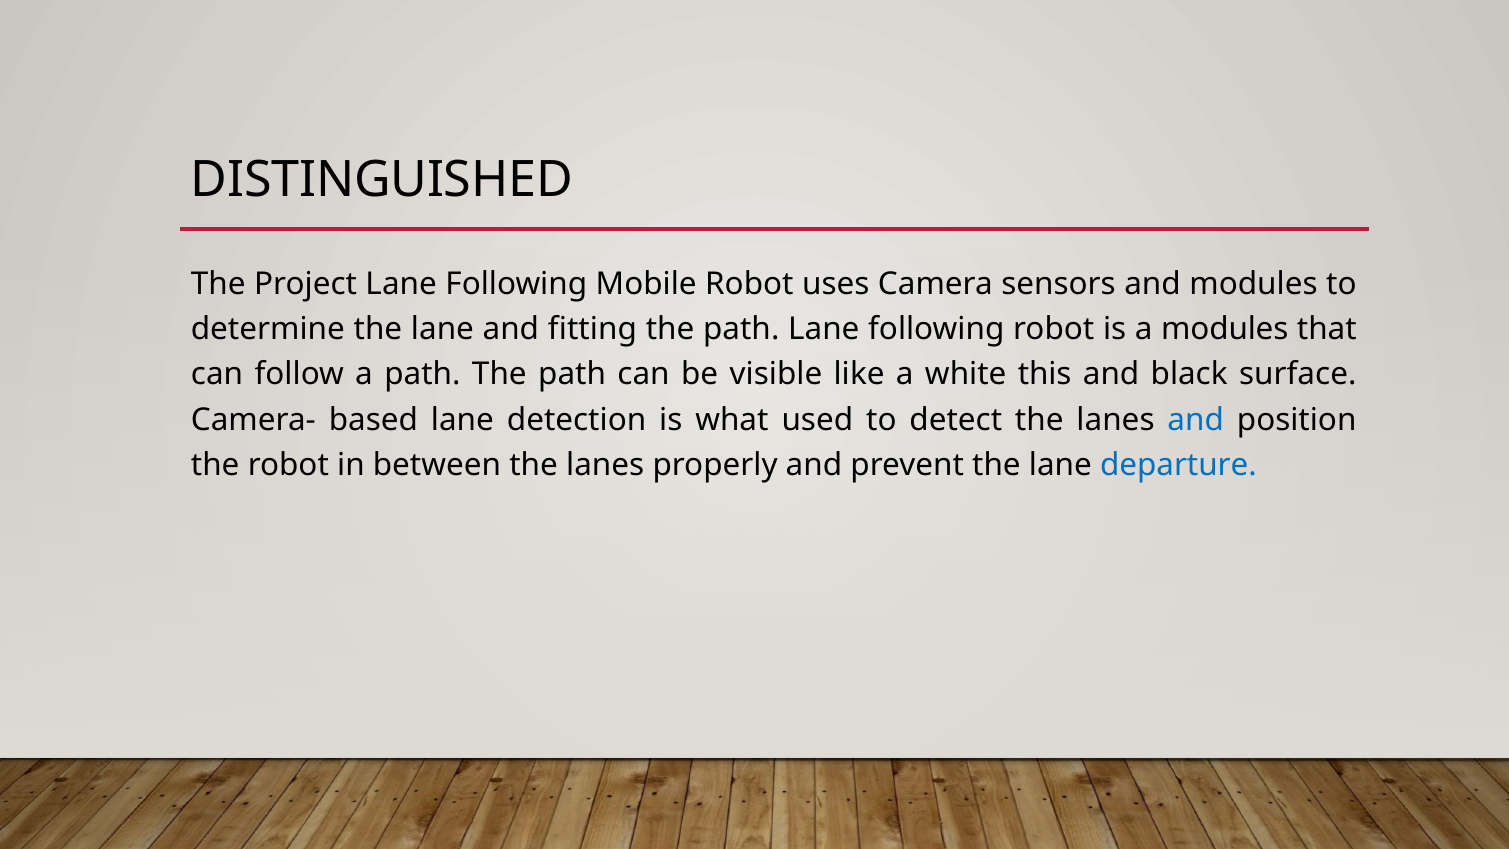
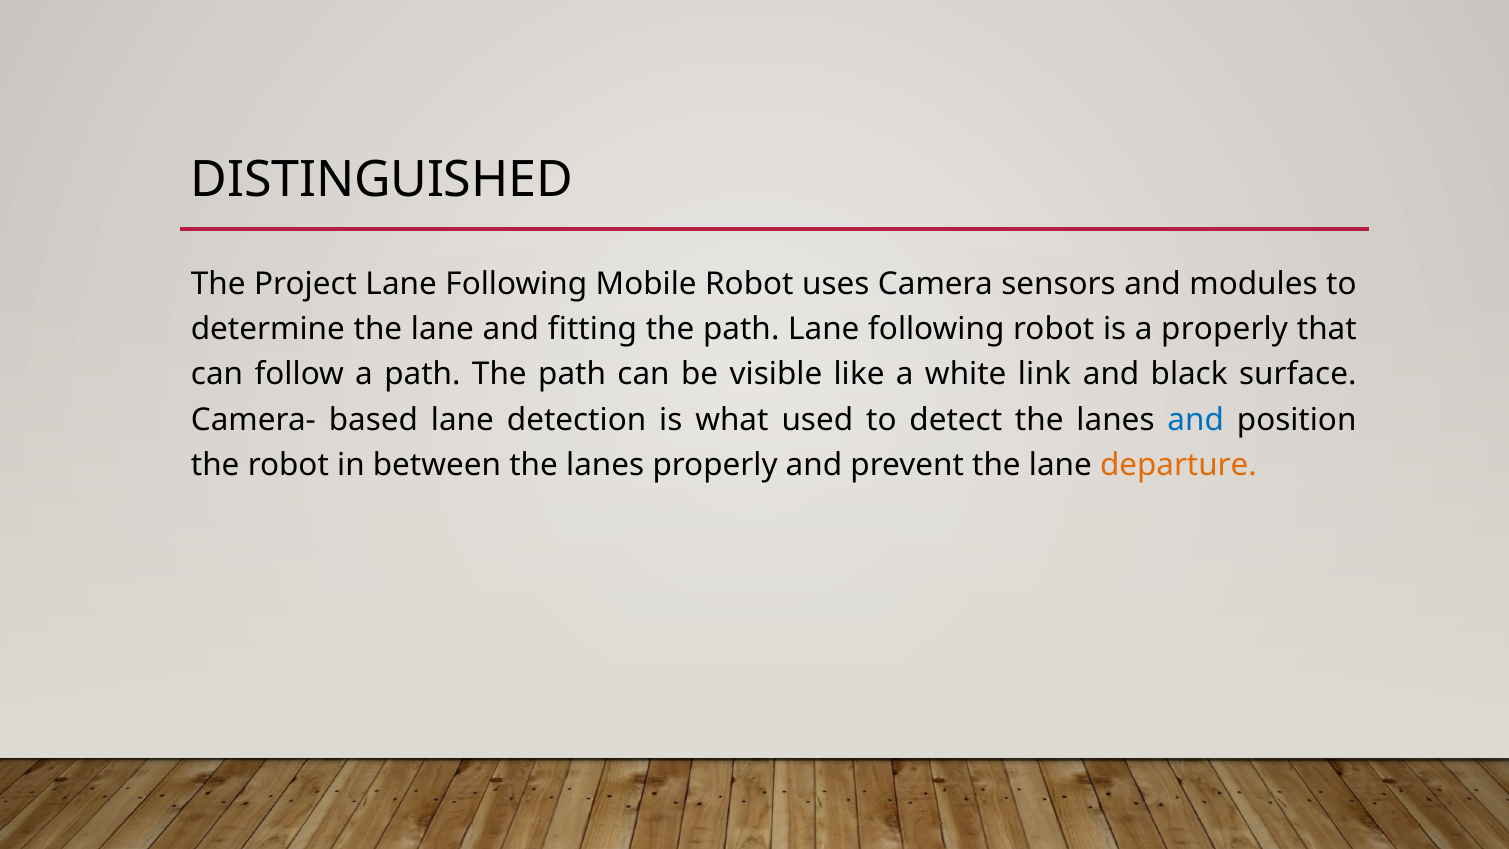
a modules: modules -> properly
this: this -> link
departure colour: blue -> orange
